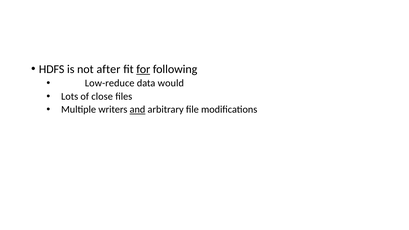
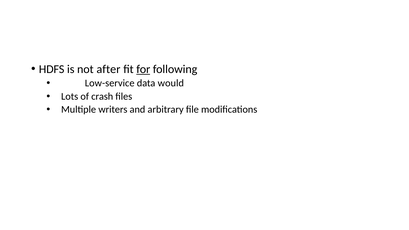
Low-reduce: Low-reduce -> Low-service
close: close -> crash
and underline: present -> none
